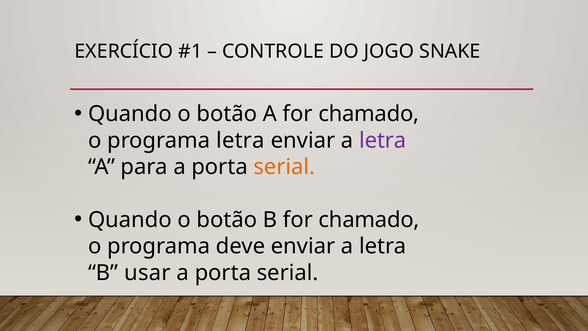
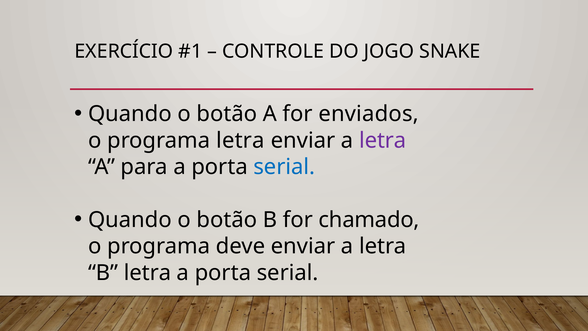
A for chamado: chamado -> enviados
serial at (284, 167) colour: orange -> blue
B usar: usar -> letra
